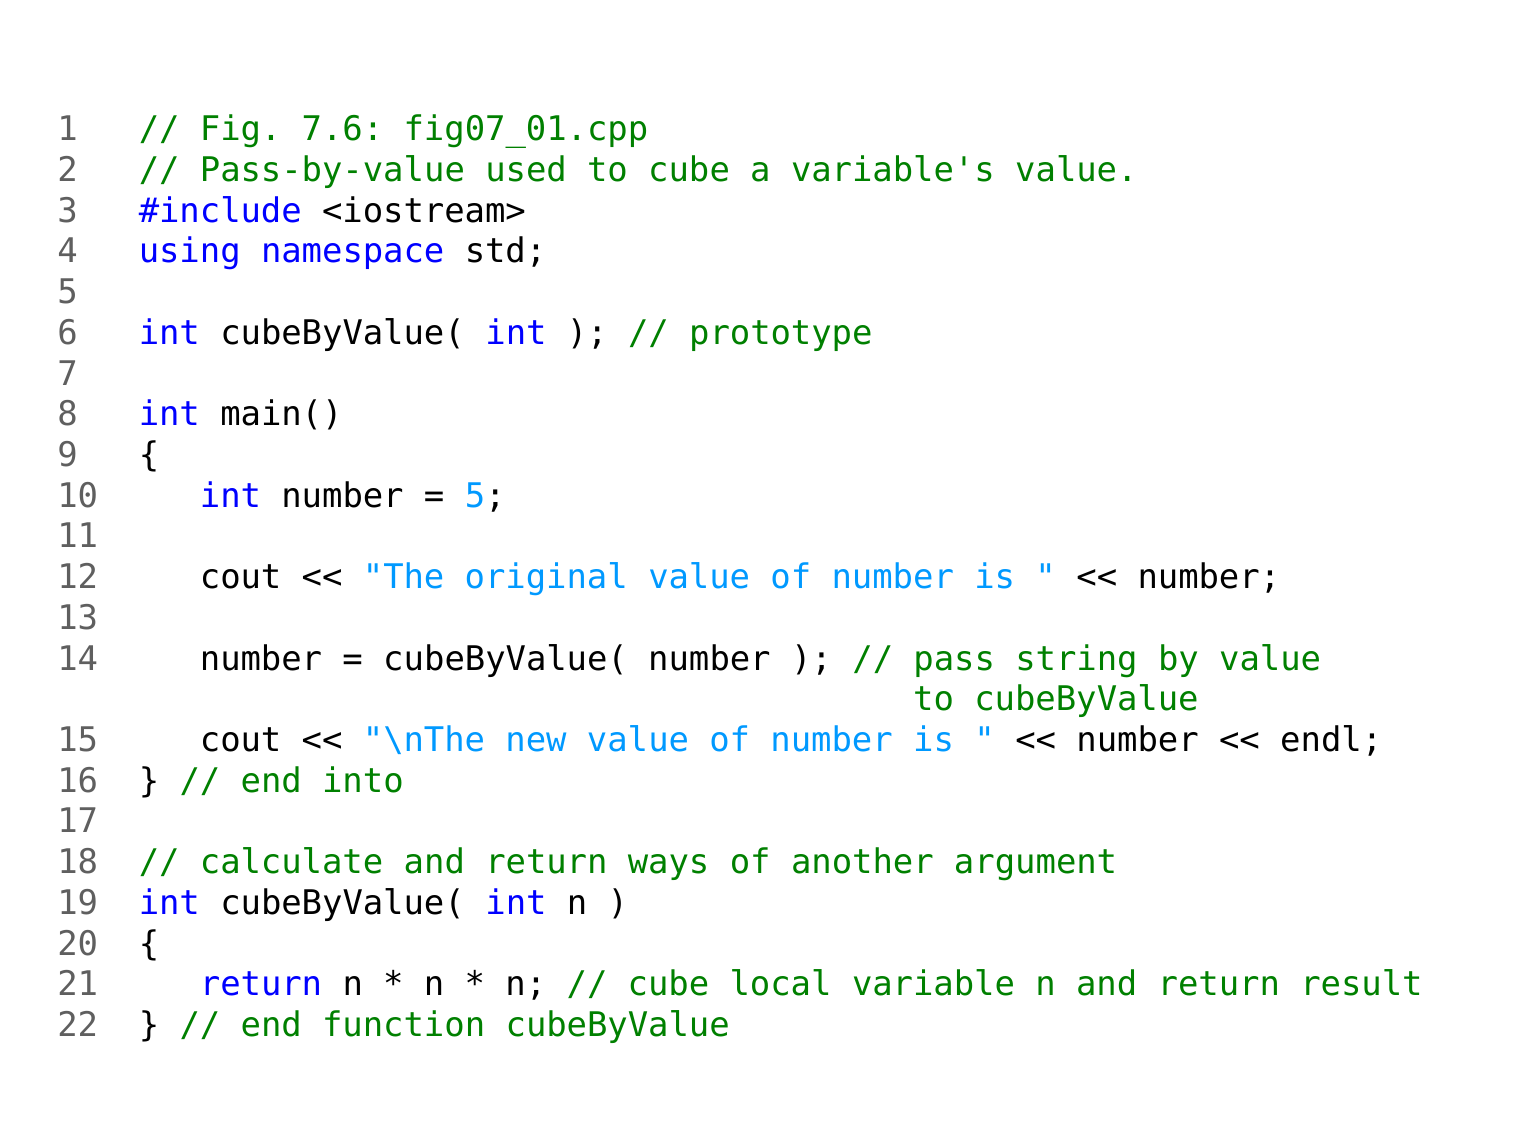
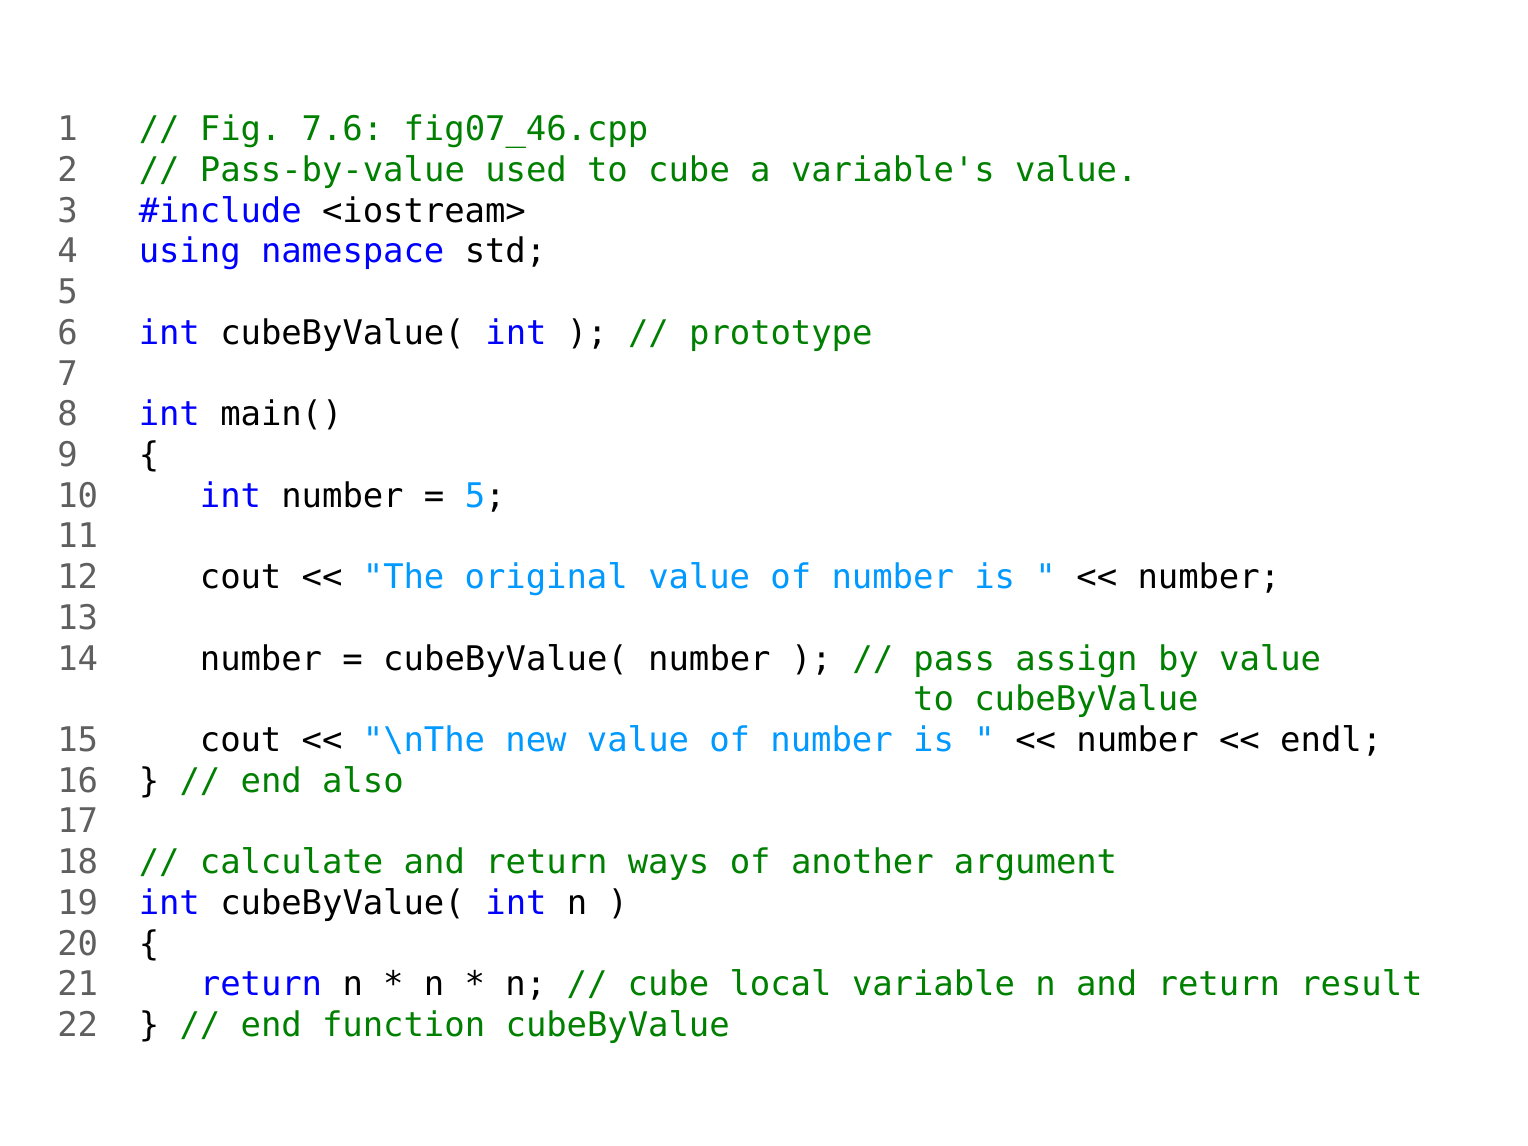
fig07_01.cpp: fig07_01.cpp -> fig07_46.cpp
string: string -> assign
into: into -> also
